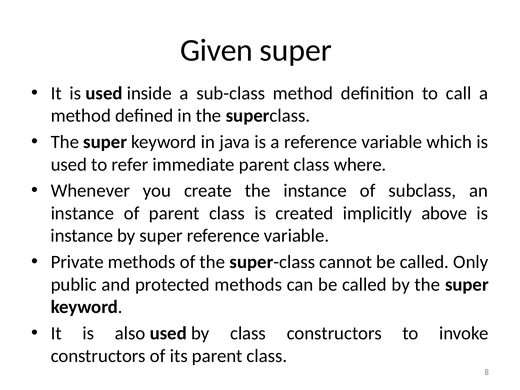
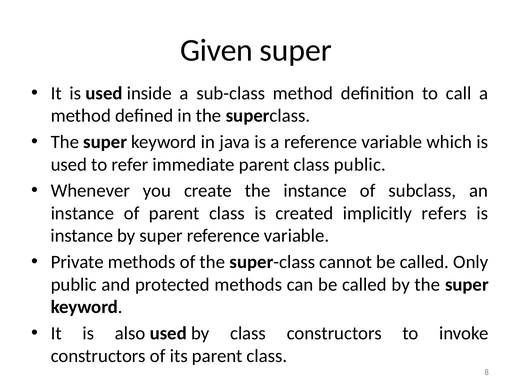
class where: where -> public
above: above -> refers
